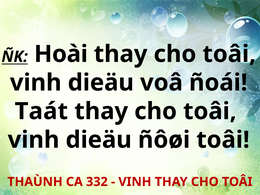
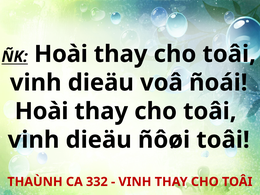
Taát at (41, 111): Taát -> Hoài
